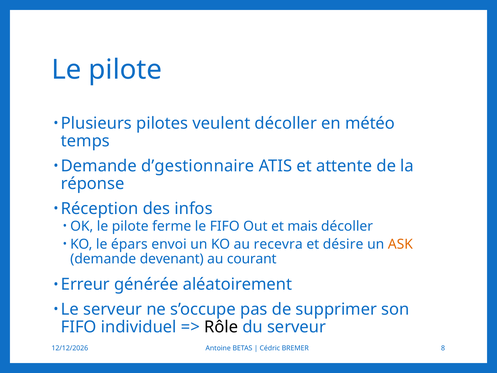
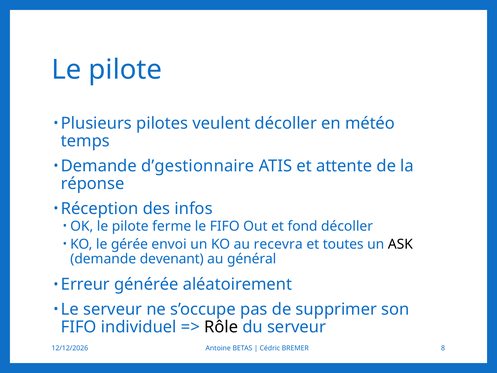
mais: mais -> fond
épars: épars -> gérée
désire: désire -> toutes
ASK colour: orange -> black
courant: courant -> général
